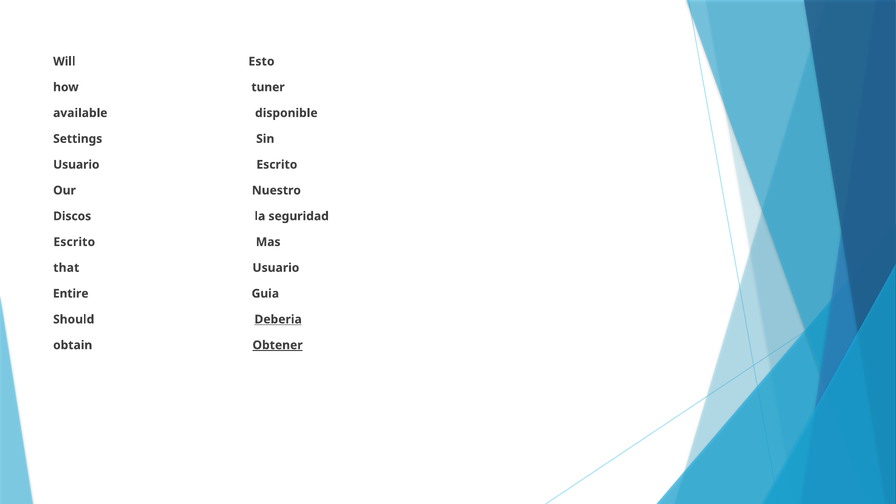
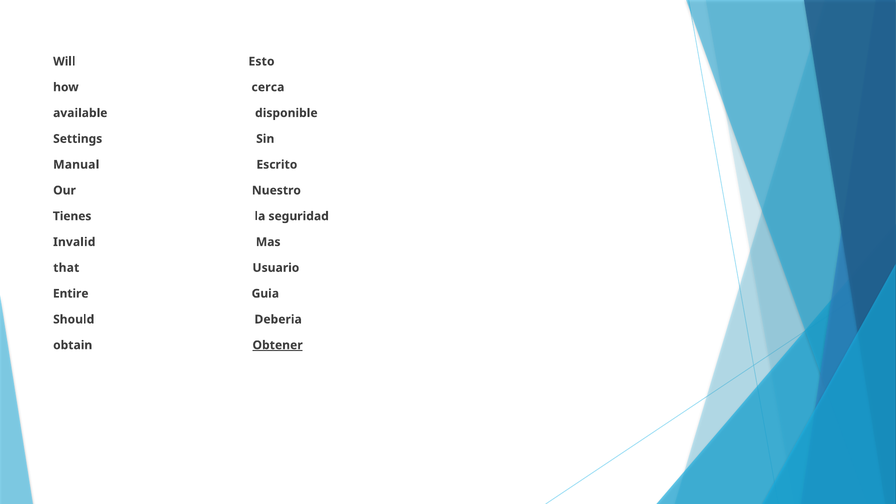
tuner: tuner -> cerca
Usuario at (76, 165): Usuario -> Manual
Discos: Discos -> Tienes
Escrito at (74, 242): Escrito -> Invalid
Deberia underline: present -> none
